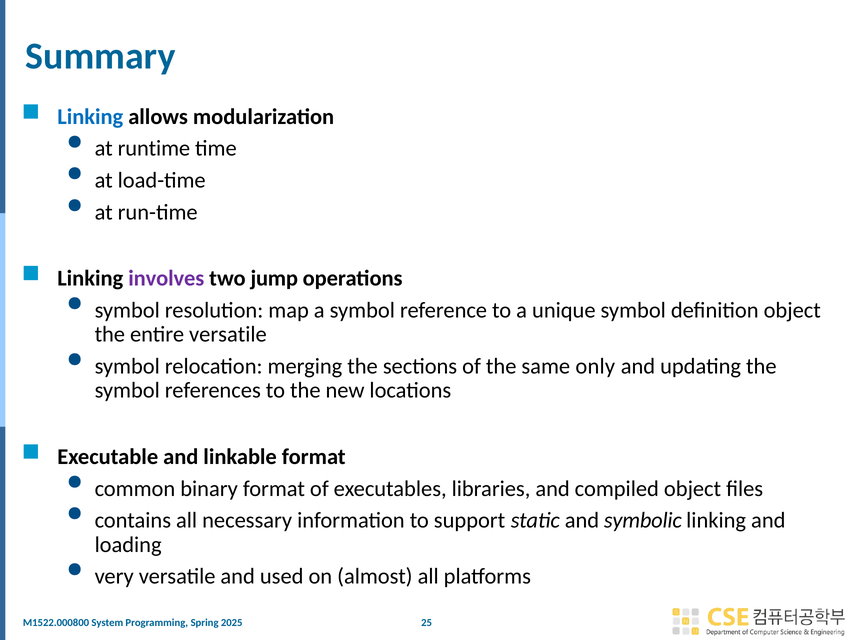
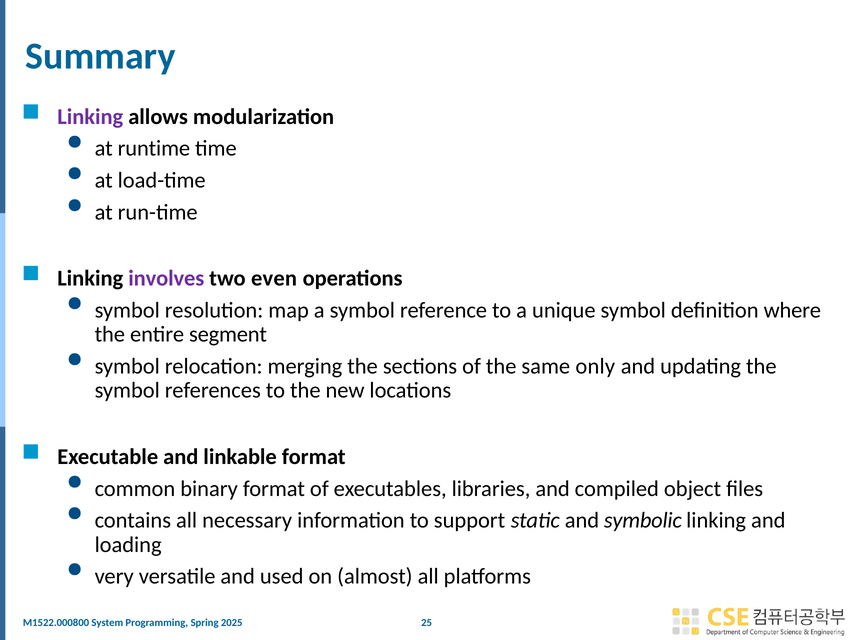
Linking at (90, 117) colour: blue -> purple
jump: jump -> even
definition object: object -> where
entire versatile: versatile -> segment
